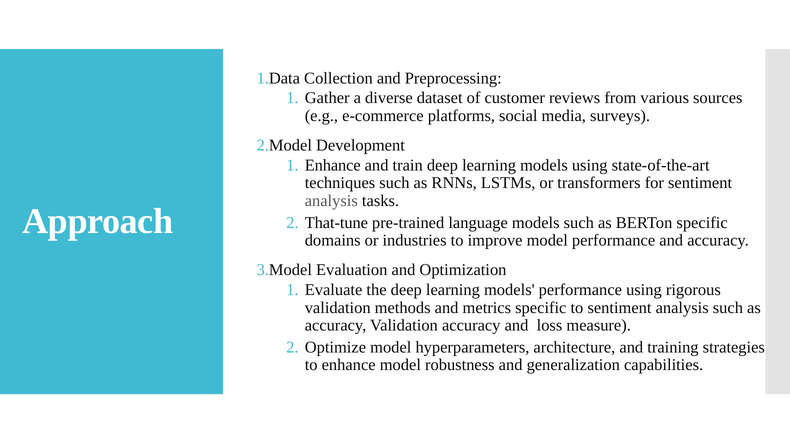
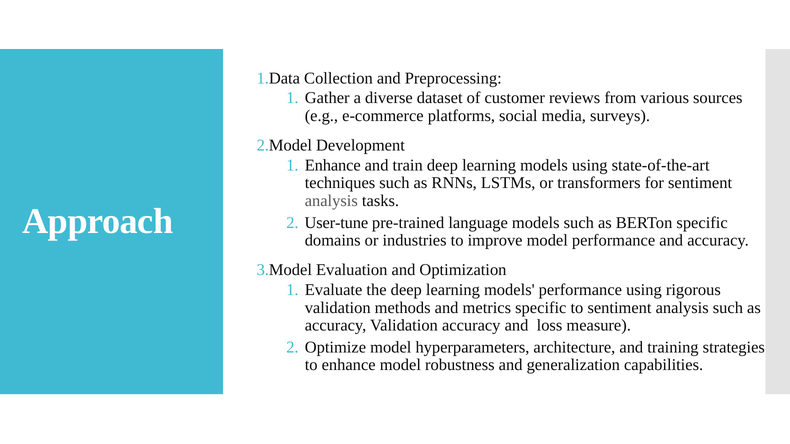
That-tune: That-tune -> User-tune
